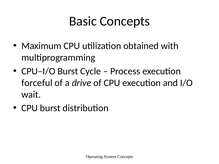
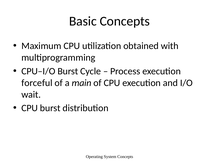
drive: drive -> main
